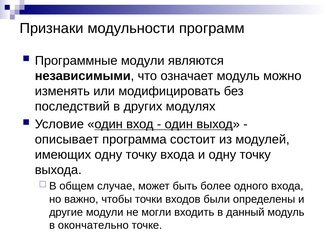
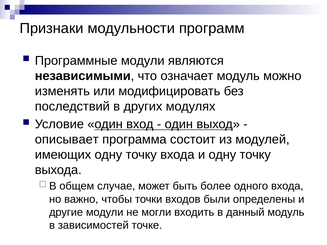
окончательно: окончательно -> зависимостей
